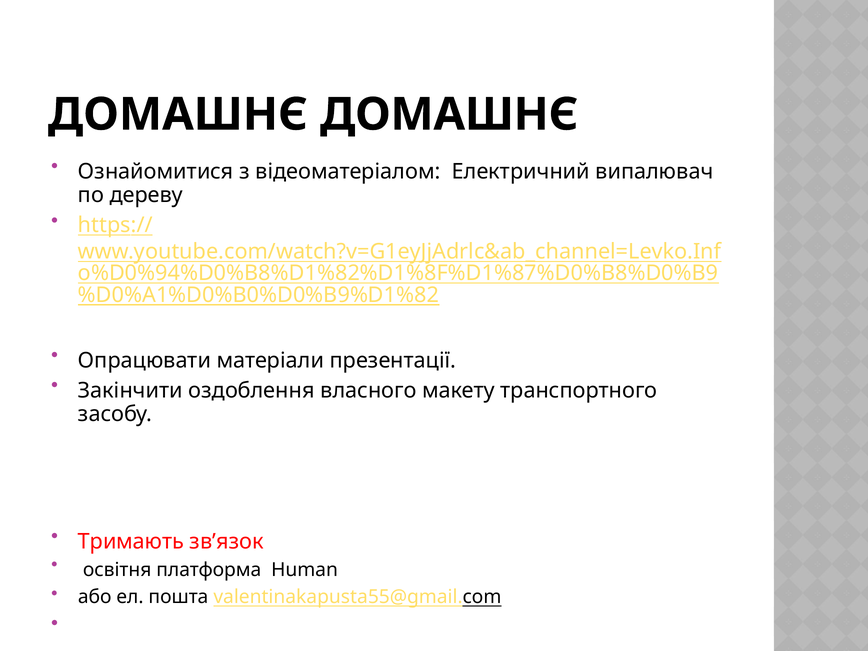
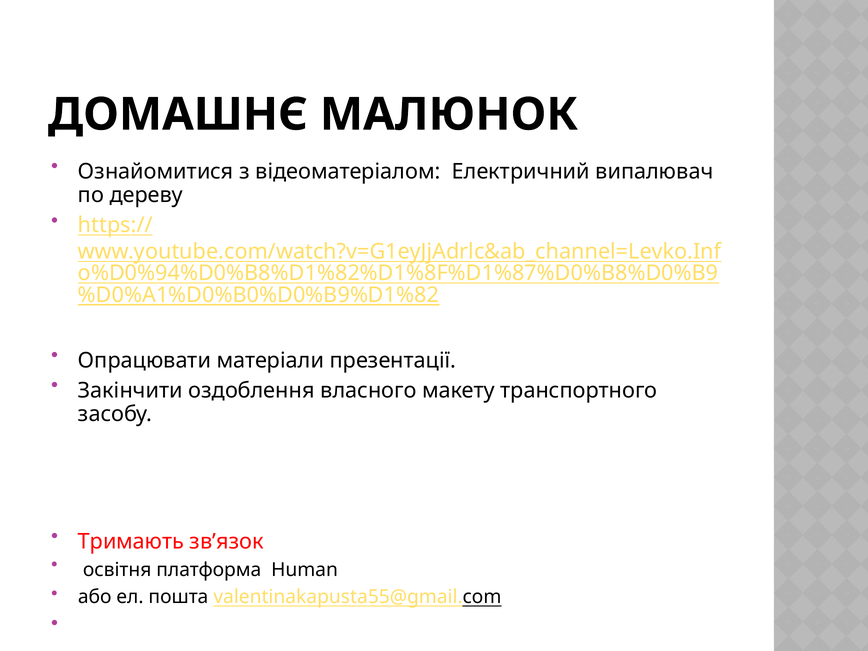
ДОМАШНЄ ДОМАШНЄ: ДОМАШНЄ -> МАЛЮНОК
